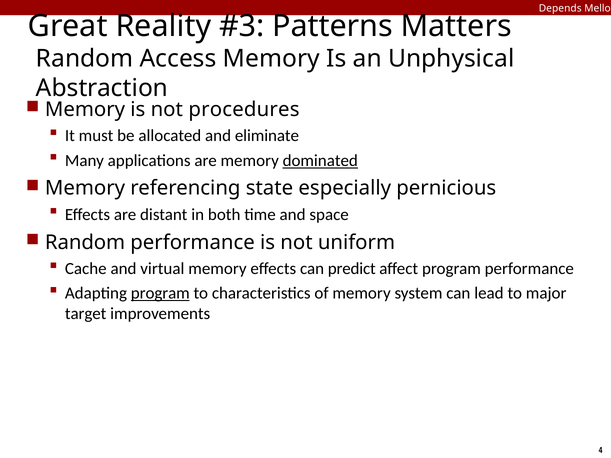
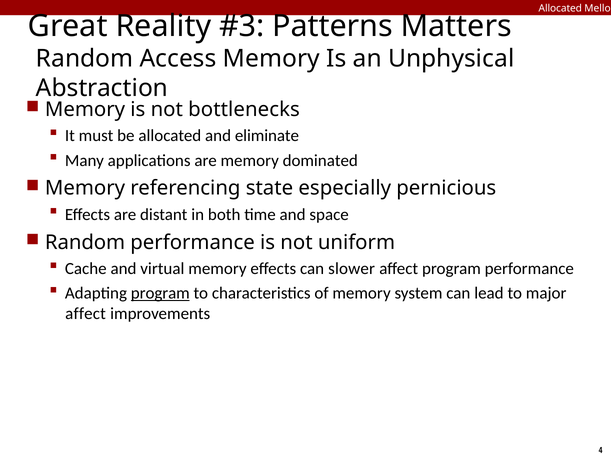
Depends at (560, 8): Depends -> Allocated
procedures: procedures -> bottlenecks
dominated underline: present -> none
predict: predict -> slower
target at (86, 314): target -> affect
